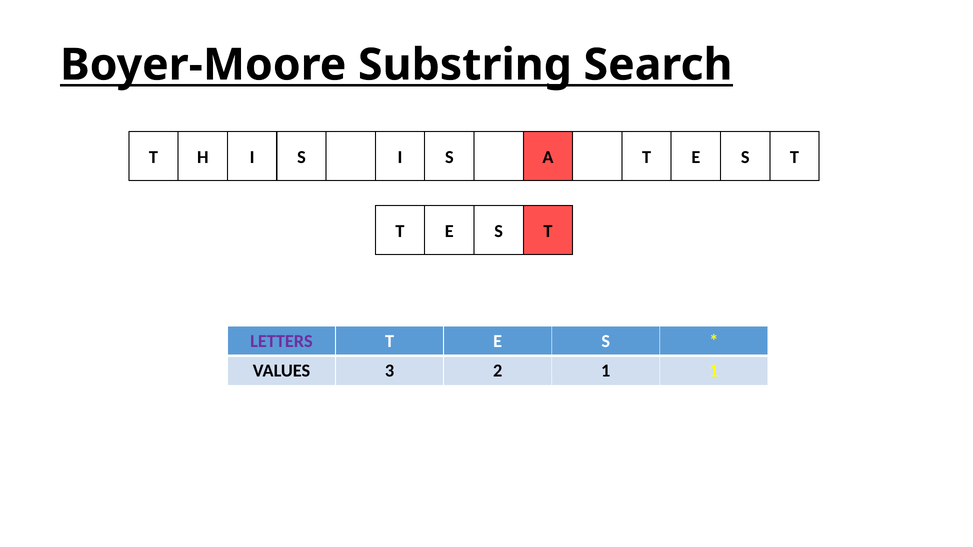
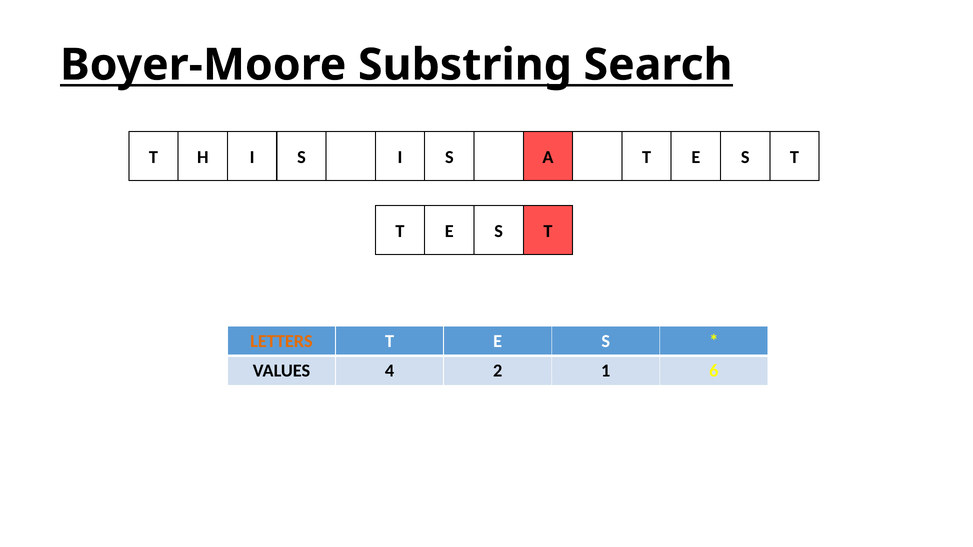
LETTERS colour: purple -> orange
3: 3 -> 4
1 1: 1 -> 6
